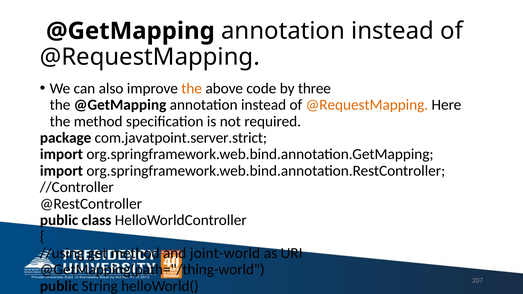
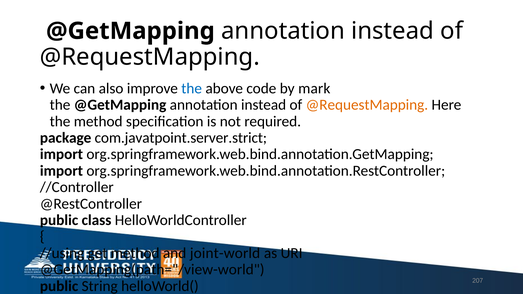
the at (192, 88) colour: orange -> blue
three: three -> mark
@GetMapping(path="/thing-world: @GetMapping(path="/thing-world -> @GetMapping(path="/view-world
